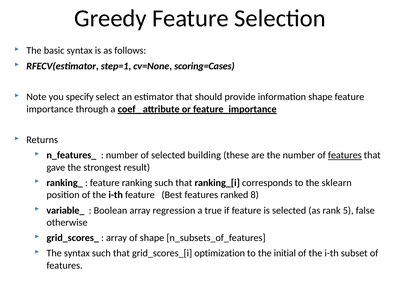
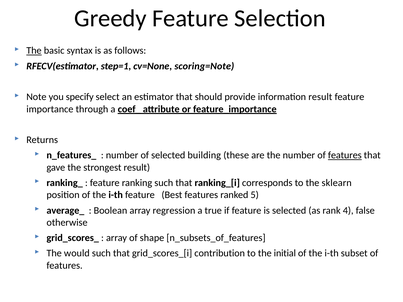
The at (34, 51) underline: none -> present
scoring=Cases: scoring=Cases -> scoring=Note
information shape: shape -> result
8: 8 -> 5
variable_: variable_ -> average_
5: 5 -> 4
The syntax: syntax -> would
optimization: optimization -> contribution
